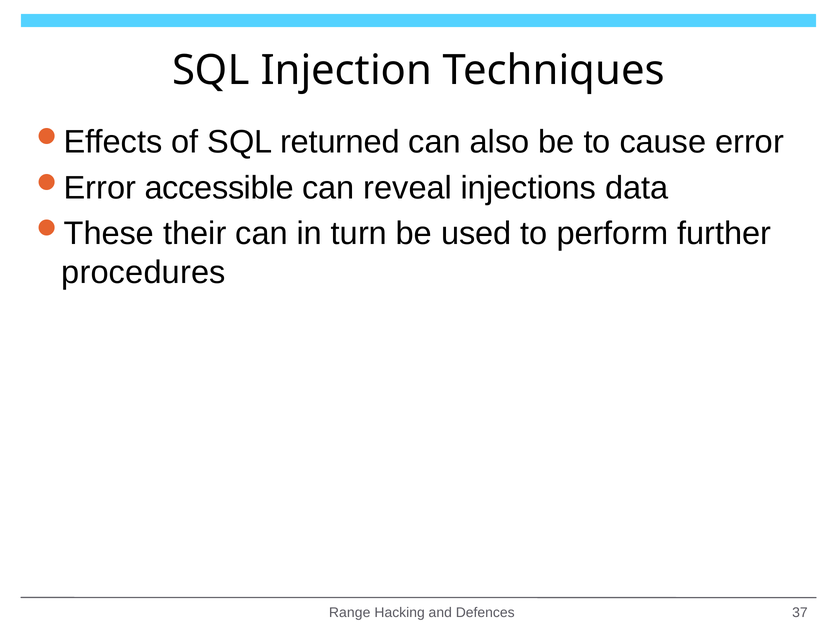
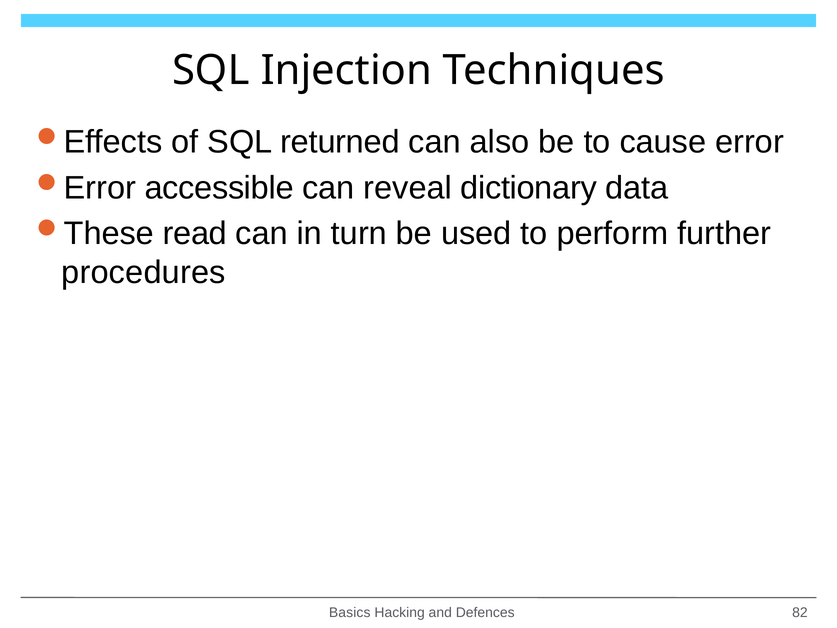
injections: injections -> dictionary
their: their -> read
Range: Range -> Basics
37: 37 -> 82
